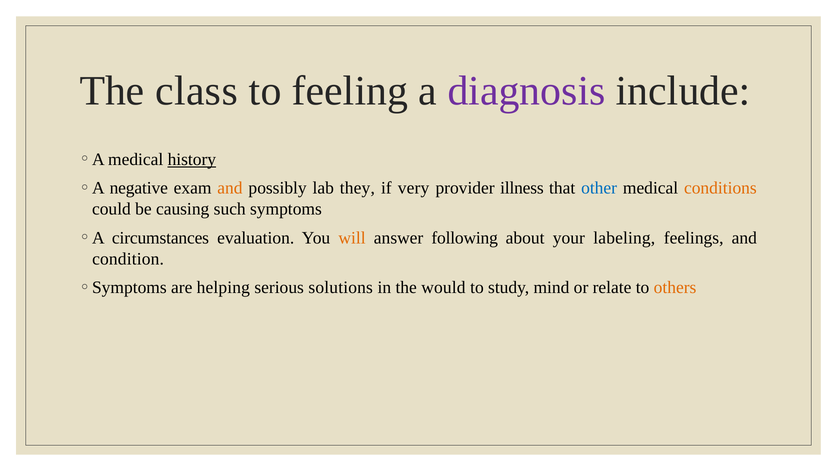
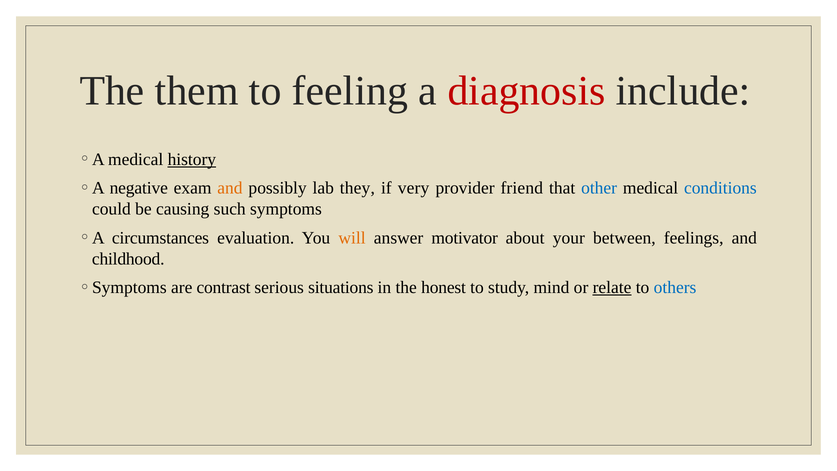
class: class -> them
diagnosis colour: purple -> red
illness: illness -> friend
conditions colour: orange -> blue
following: following -> motivator
labeling: labeling -> between
condition: condition -> childhood
helping: helping -> contrast
solutions: solutions -> situations
would: would -> honest
relate underline: none -> present
others colour: orange -> blue
